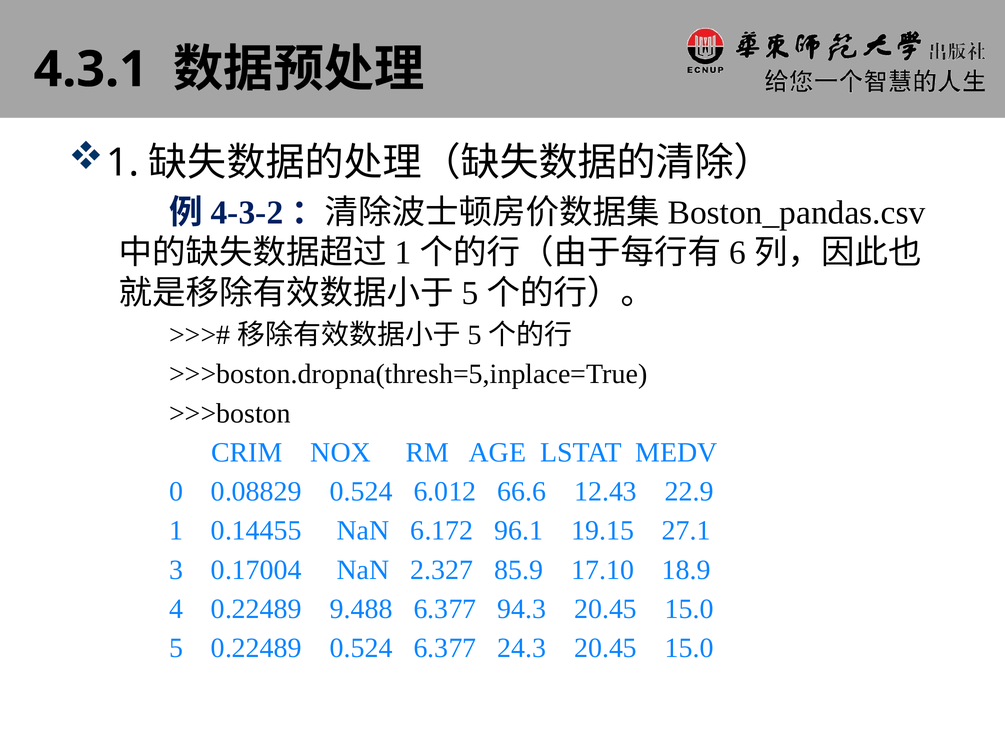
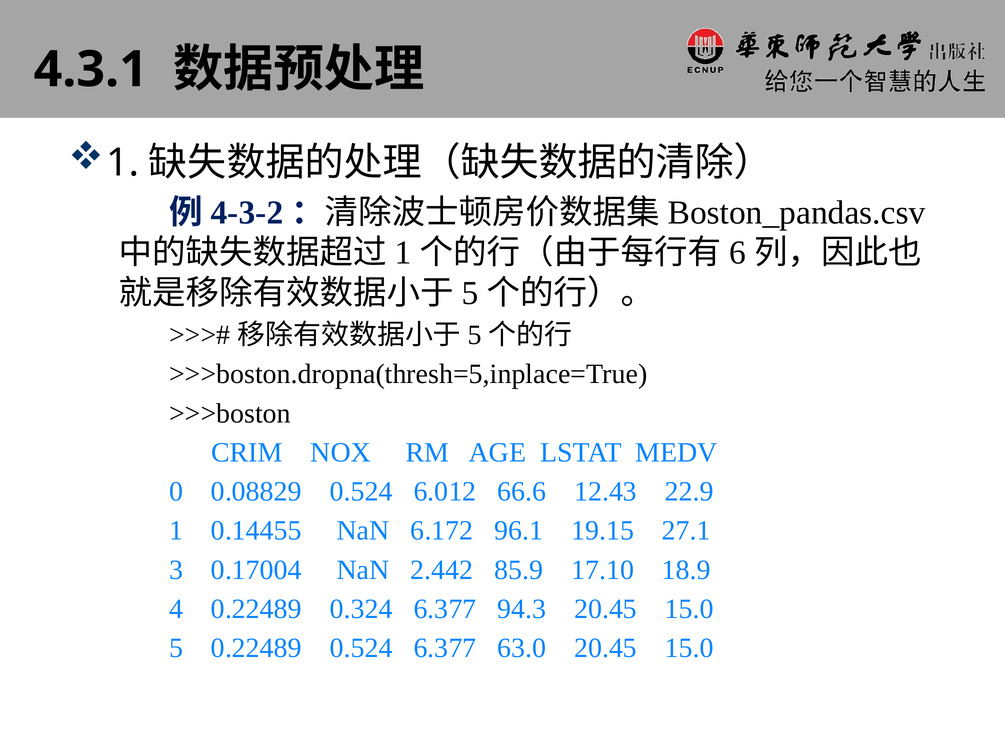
2.327: 2.327 -> 2.442
9.488: 9.488 -> 0.324
24.3: 24.3 -> 63.0
